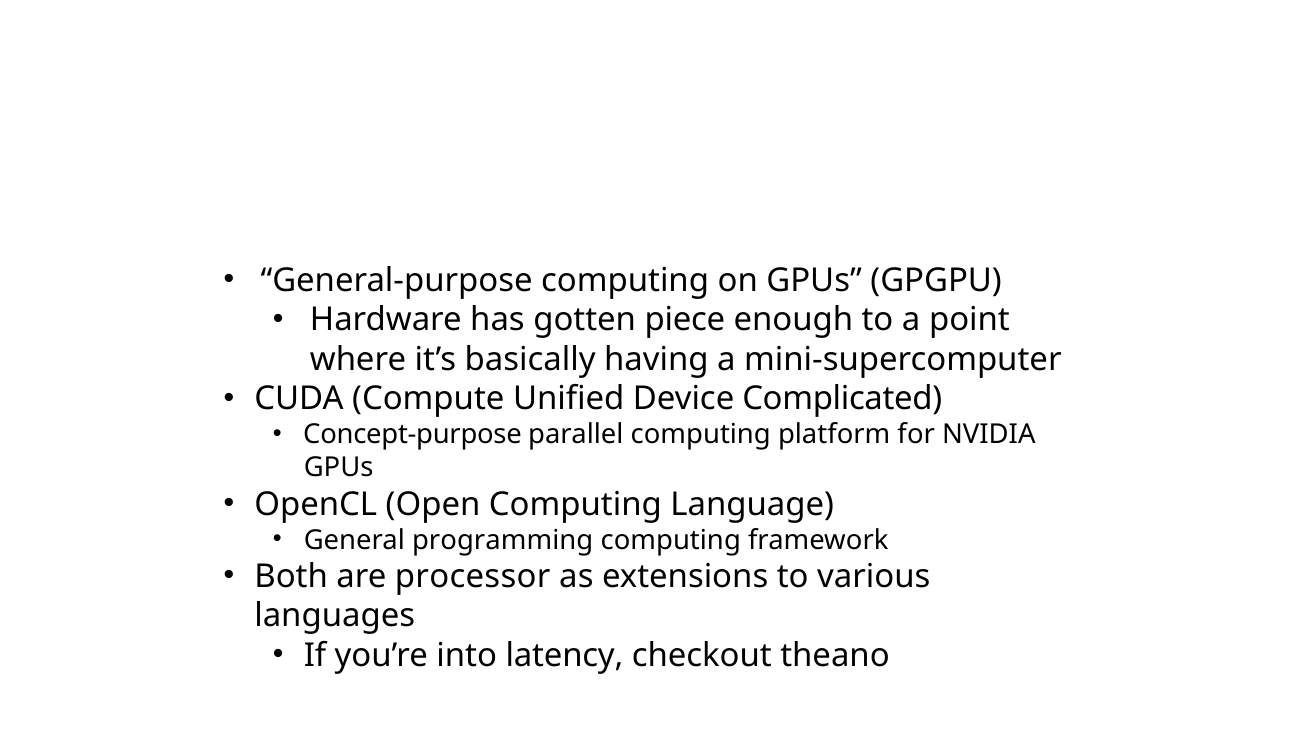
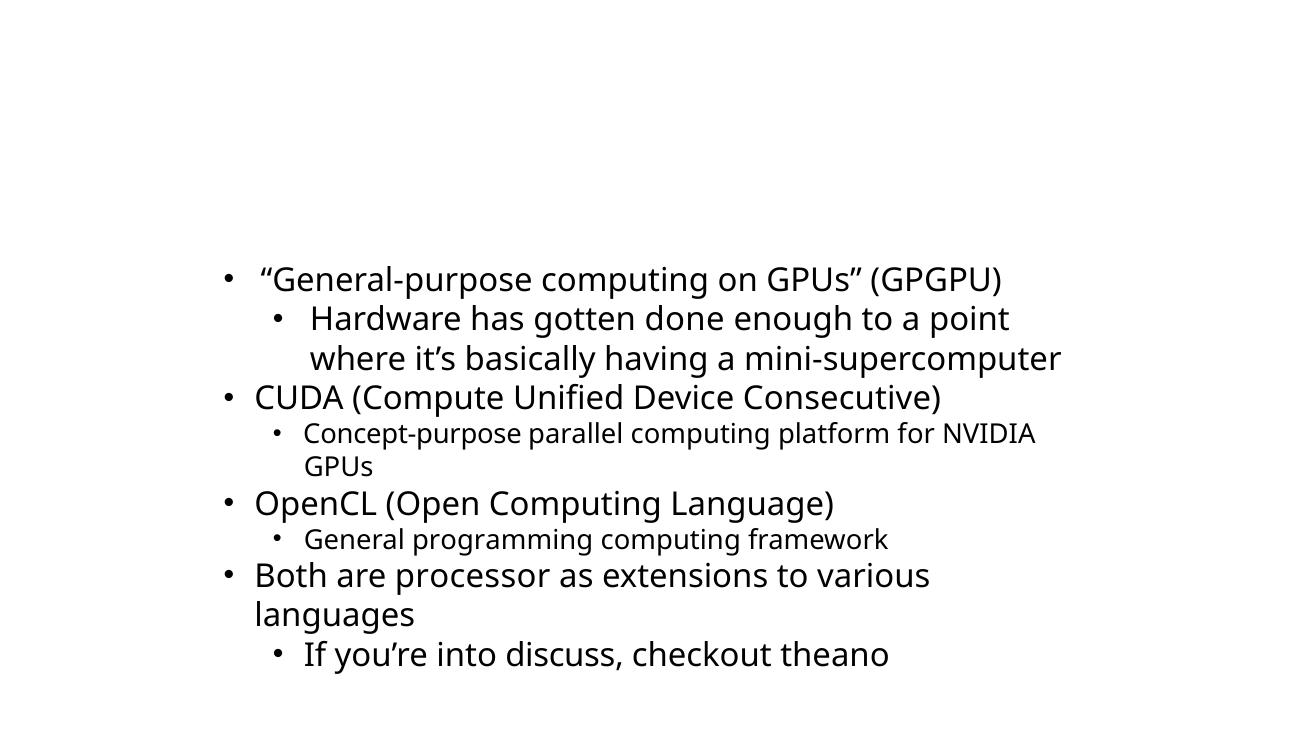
piece: piece -> done
Complicated: Complicated -> Consecutive
latency: latency -> discuss
